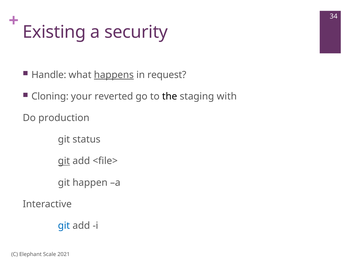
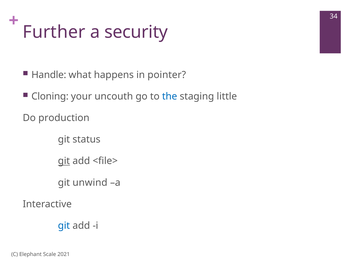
Existing: Existing -> Further
happens underline: present -> none
request: request -> pointer
reverted: reverted -> uncouth
the colour: black -> blue
with: with -> little
happen: happen -> unwind
